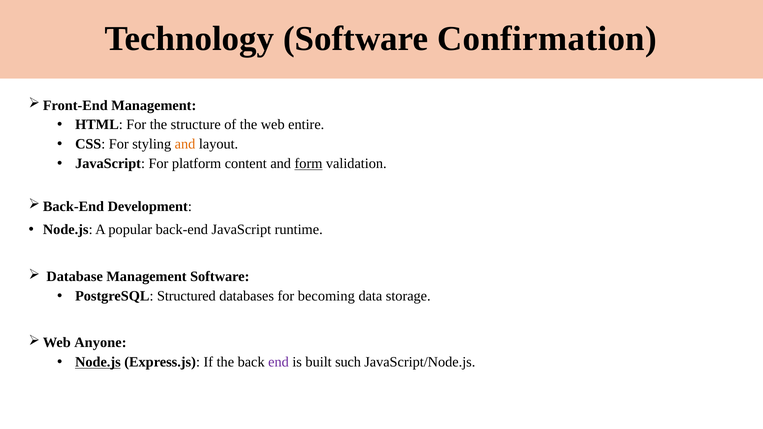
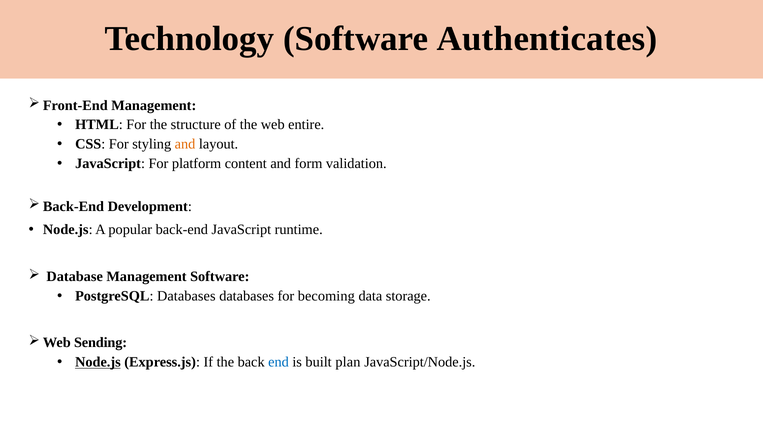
Confirmation: Confirmation -> Authenticates
form underline: present -> none
PostgreSQL Structured: Structured -> Databases
Anyone: Anyone -> Sending
end colour: purple -> blue
such: such -> plan
